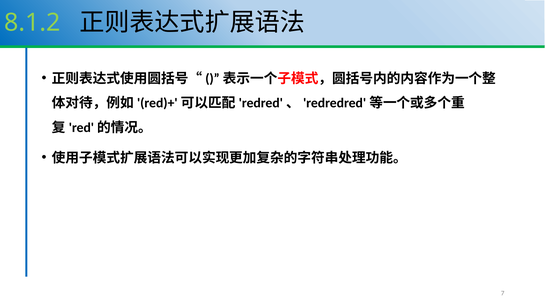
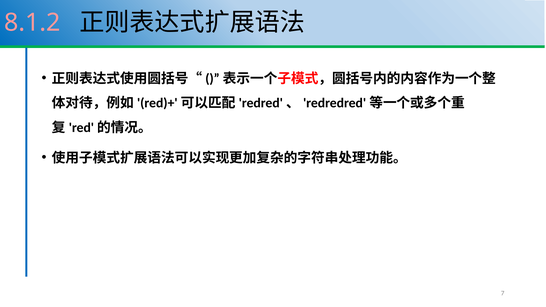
8.1.2 colour: light green -> pink
